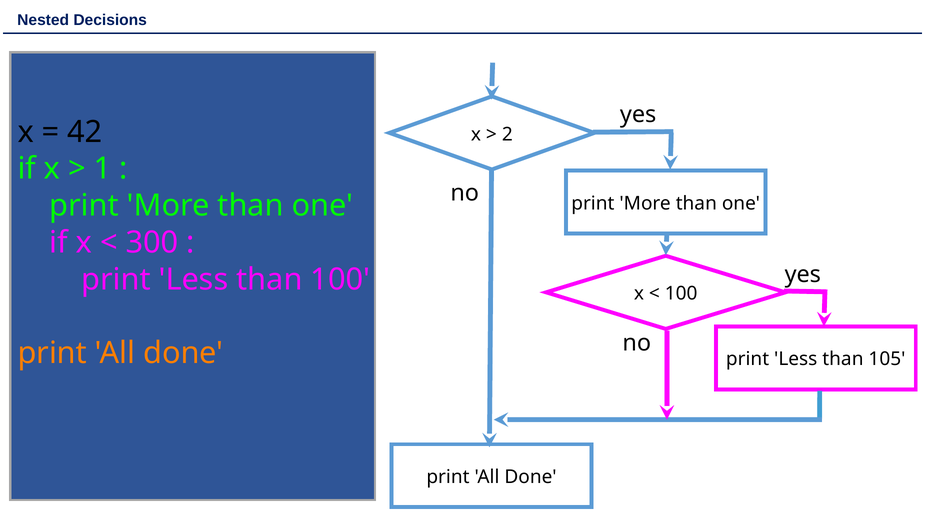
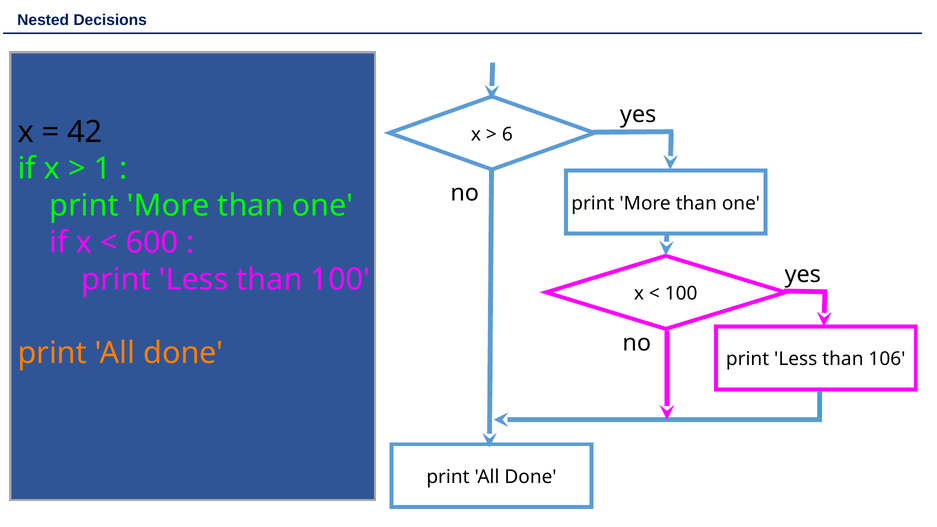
2: 2 -> 6
300: 300 -> 600
105: 105 -> 106
